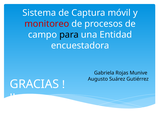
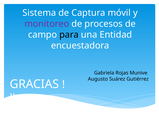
monitoreo colour: red -> purple
